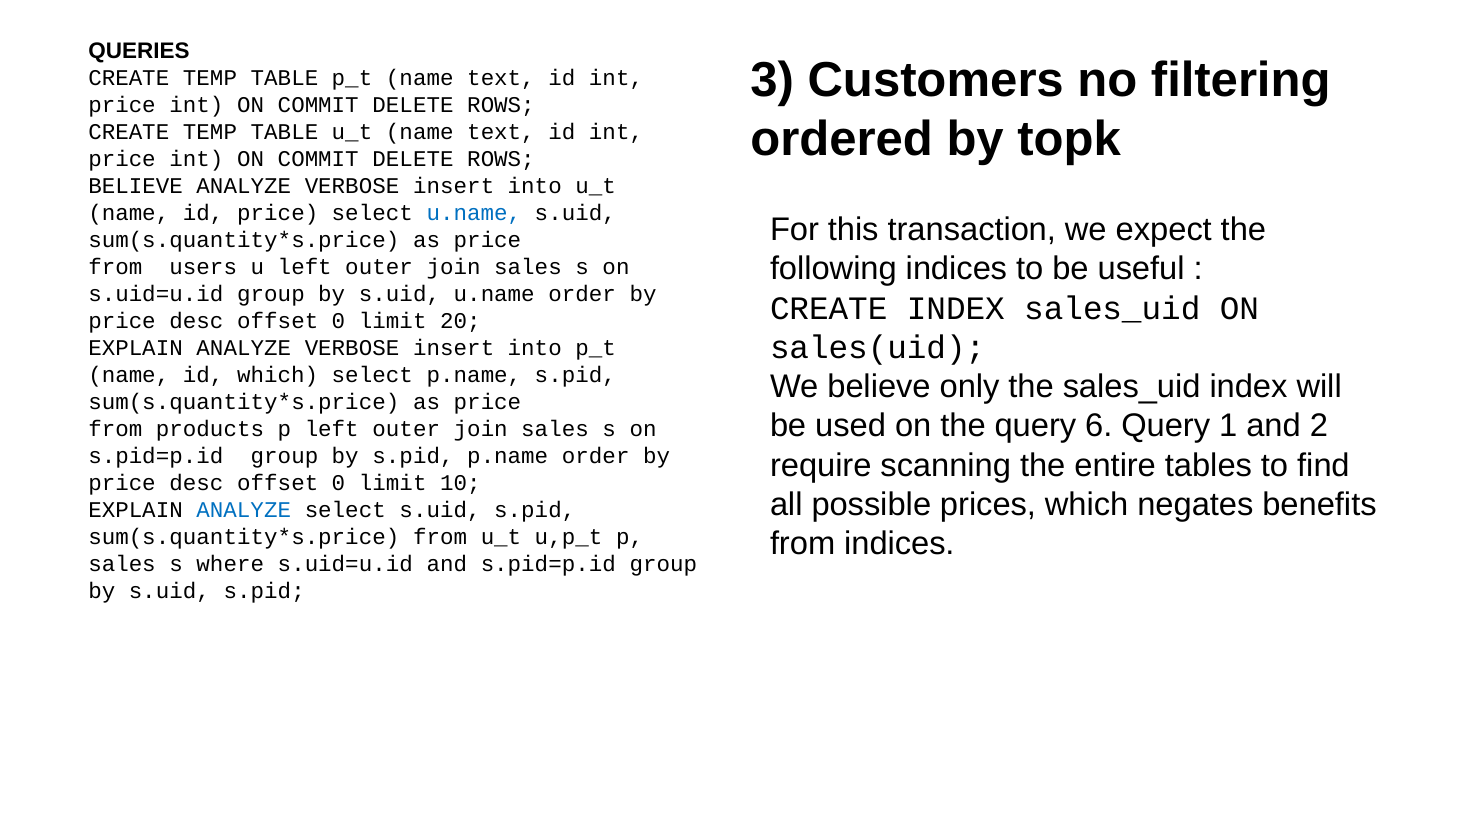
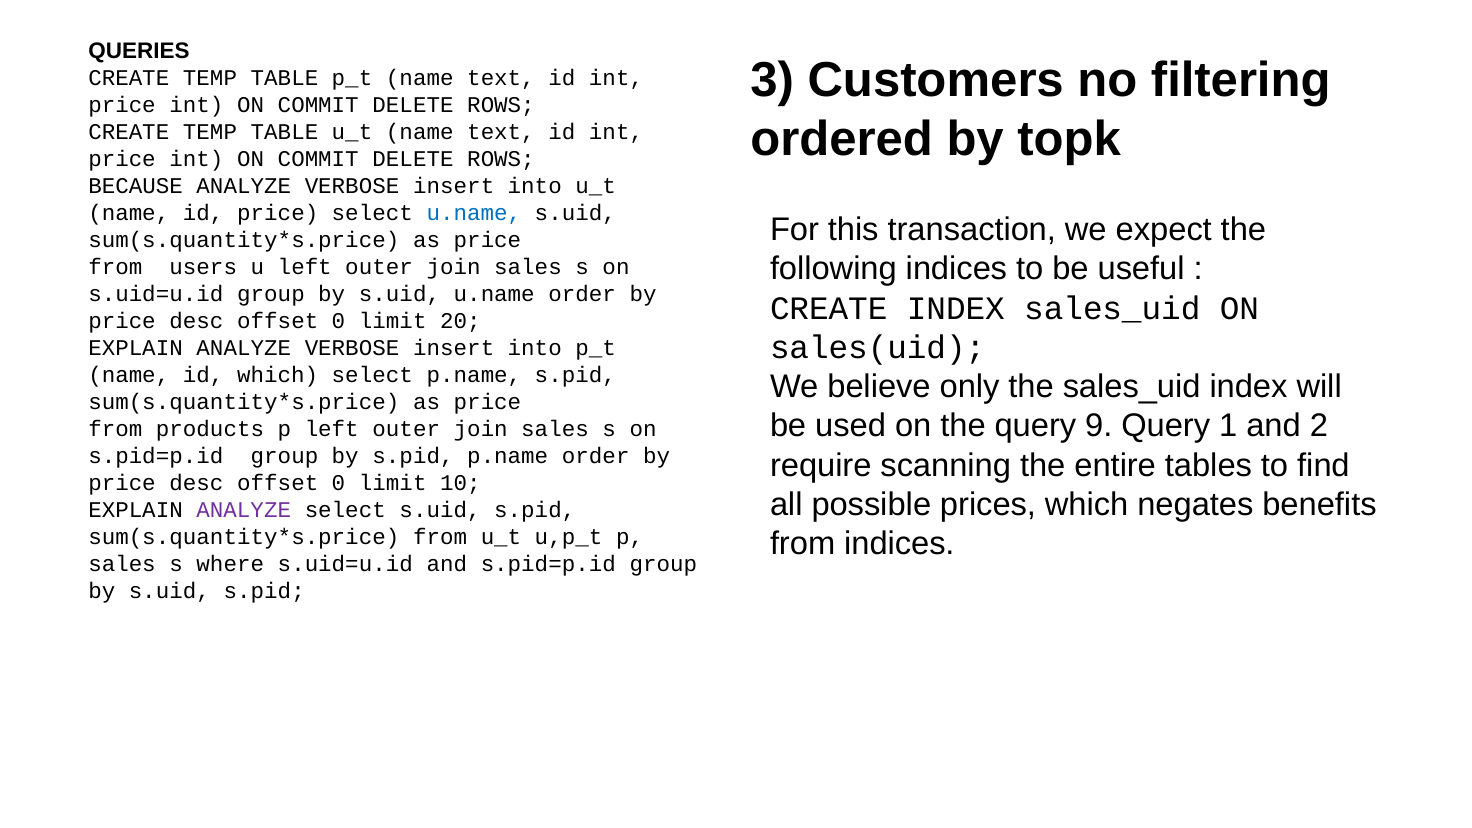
BELIEVE at (136, 186): BELIEVE -> BECAUSE
6: 6 -> 9
ANALYZE at (244, 510) colour: blue -> purple
